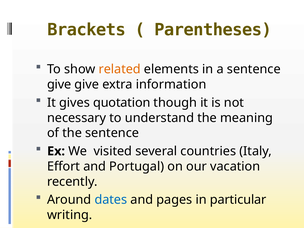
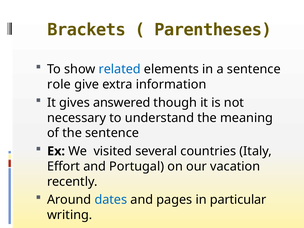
related colour: orange -> blue
give at (59, 84): give -> role
quotation: quotation -> answered
